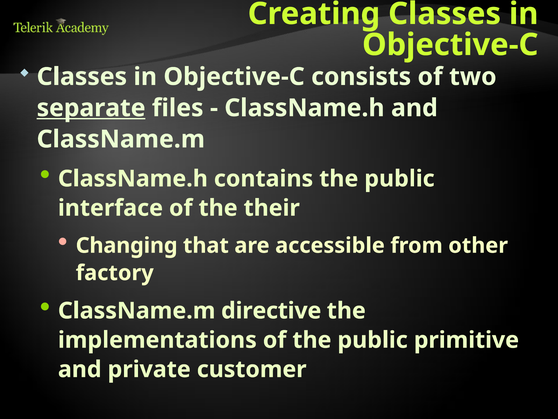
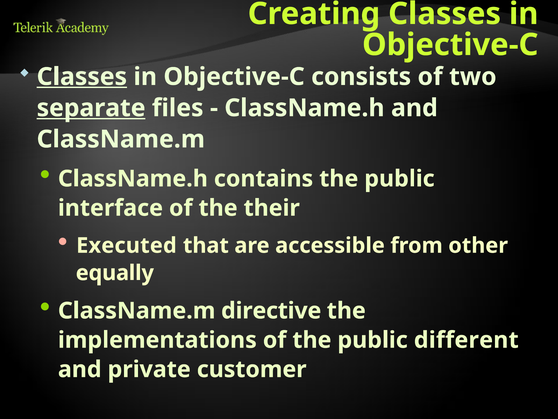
Classes at (82, 77) underline: none -> present
Changing: Changing -> Executed
factory: factory -> equally
primitive: primitive -> different
